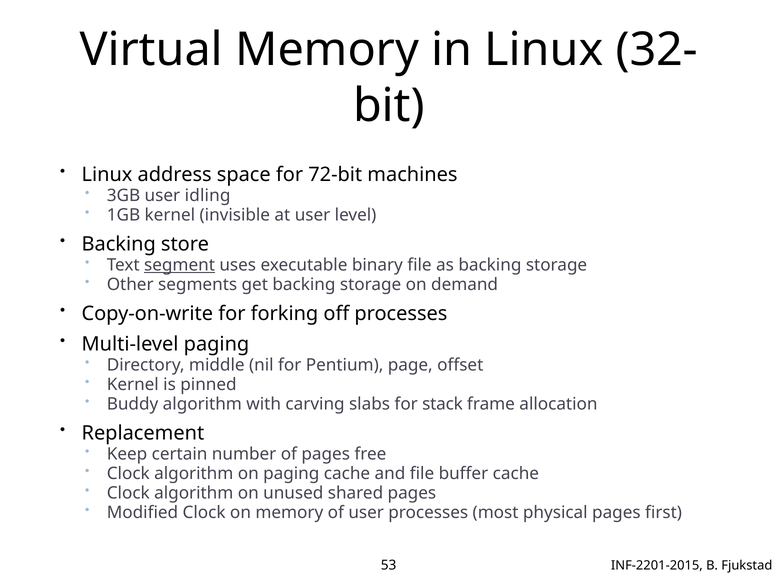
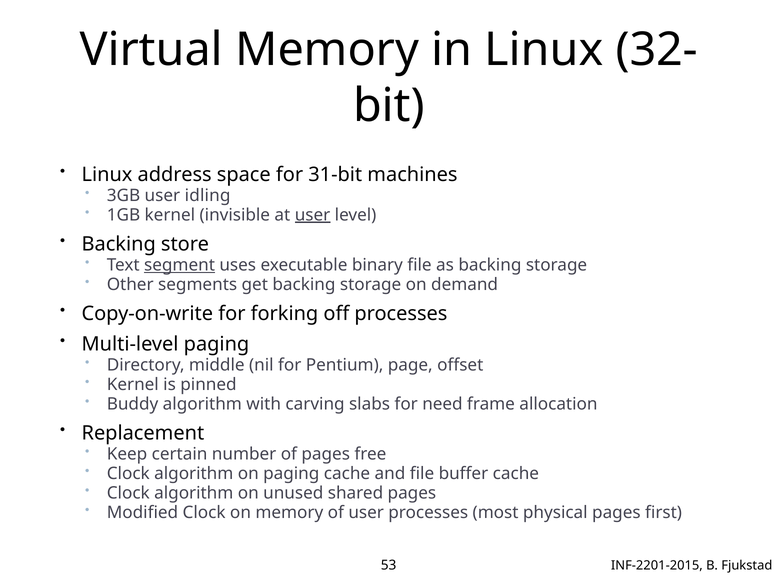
72-bit: 72-bit -> 31-bit
user at (313, 215) underline: none -> present
stack: stack -> need
